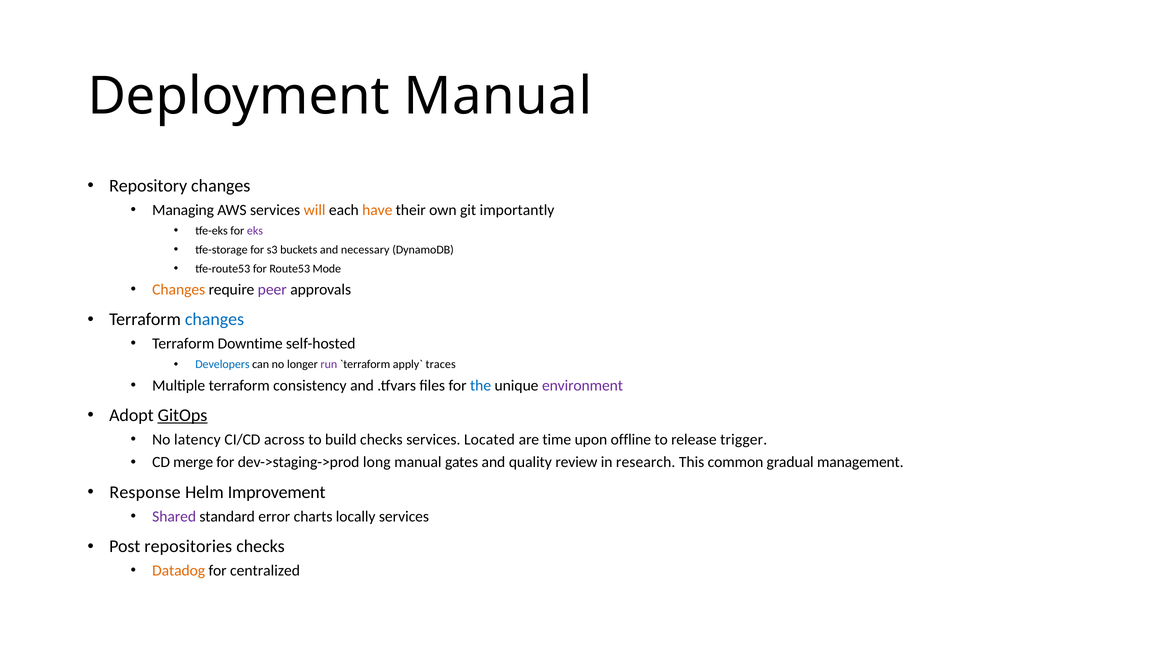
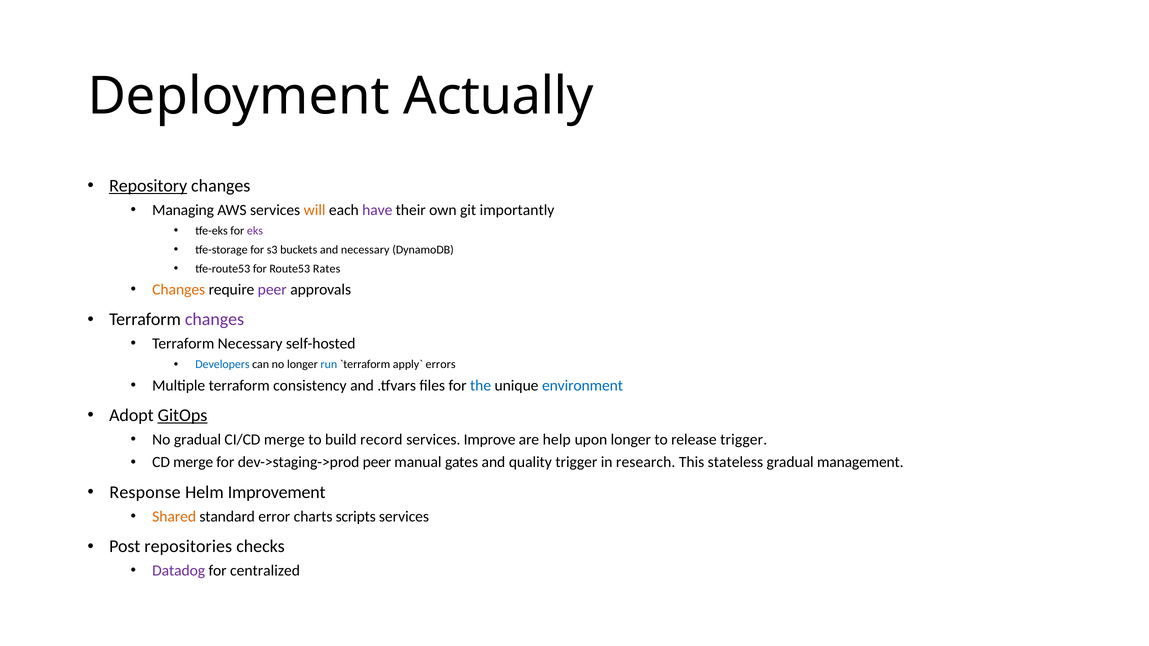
Deployment Manual: Manual -> Actually
Repository underline: none -> present
have colour: orange -> purple
Mode: Mode -> Rates
changes at (215, 320) colour: blue -> purple
Terraform Downtime: Downtime -> Necessary
run colour: purple -> blue
traces: traces -> errors
environment colour: purple -> blue
No latency: latency -> gradual
CI/CD across: across -> merge
build checks: checks -> record
Located: Located -> Improve
time: time -> help
upon offline: offline -> longer
dev->staging->prod long: long -> peer
quality review: review -> trigger
common: common -> stateless
Shared colour: purple -> orange
locally: locally -> scripts
Datadog colour: orange -> purple
